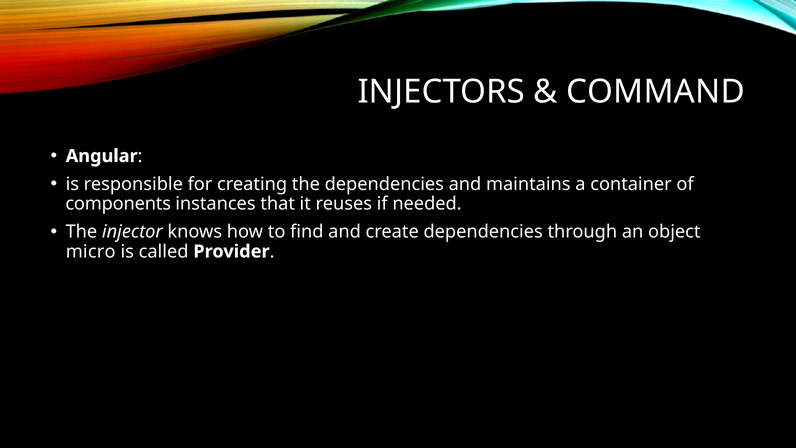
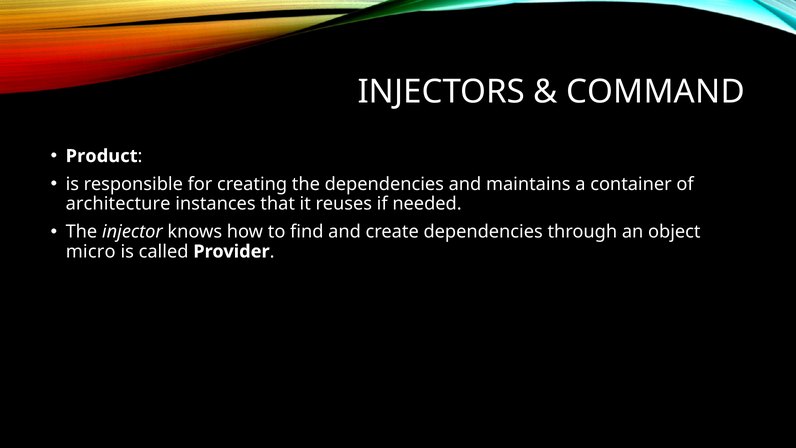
Angular: Angular -> Product
components: components -> architecture
